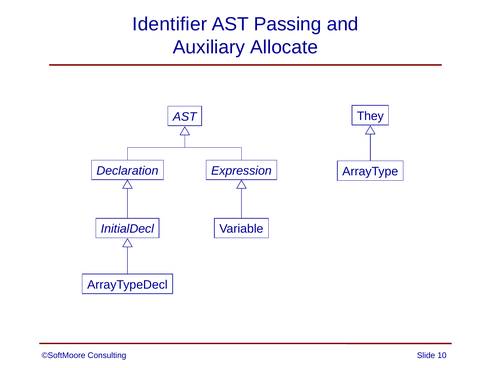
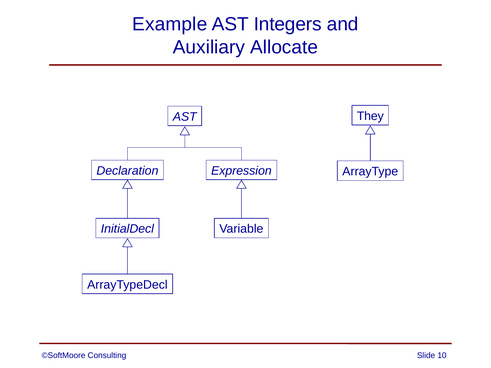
Identifier: Identifier -> Example
Passing: Passing -> Integers
